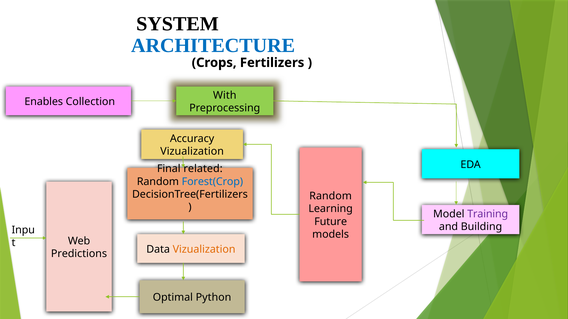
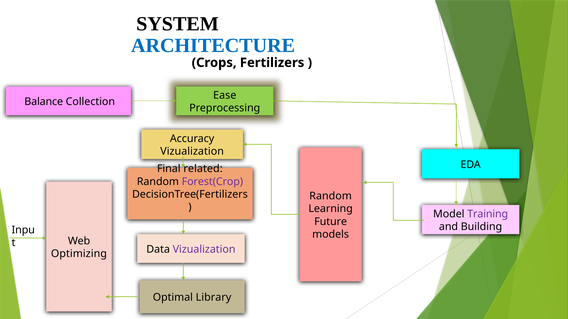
With: With -> Ease
Enables: Enables -> Balance
Forest(Crop colour: blue -> purple
Vizualization at (204, 250) colour: orange -> purple
Predictions: Predictions -> Optimizing
Python: Python -> Library
